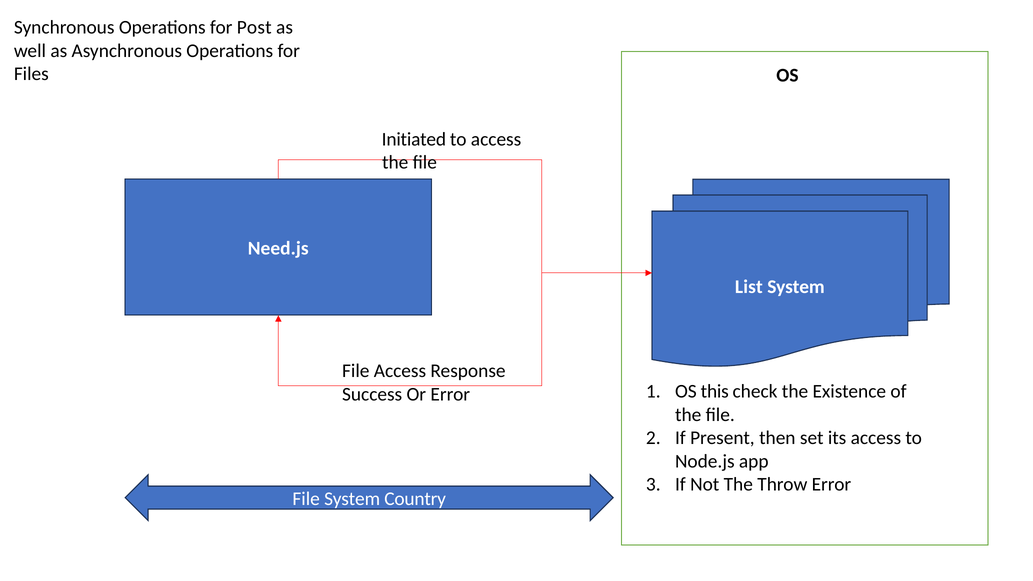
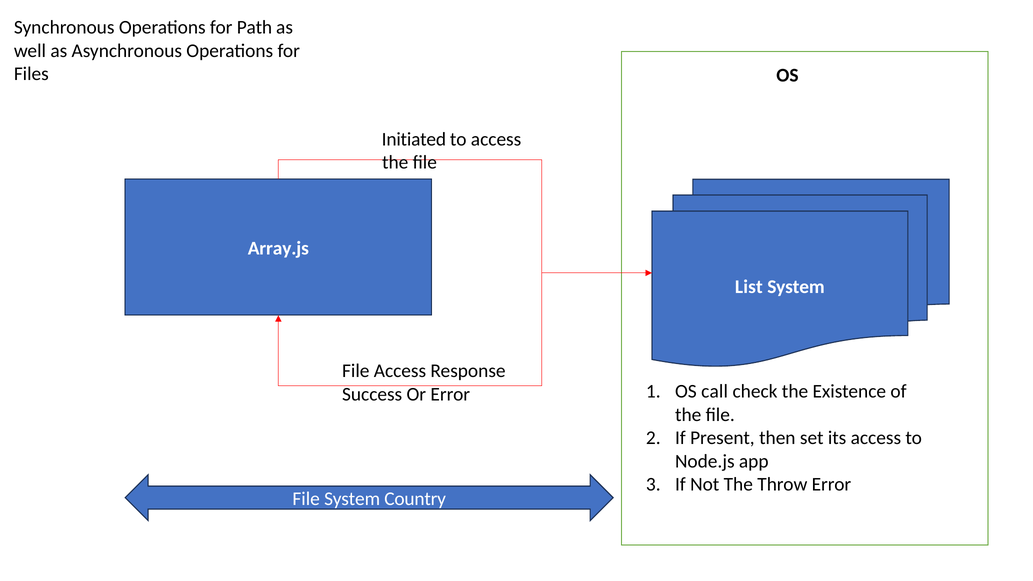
Post: Post -> Path
Need.js: Need.js -> Array.js
this: this -> call
